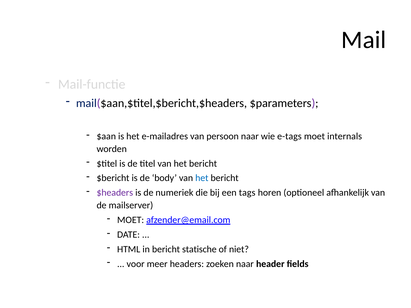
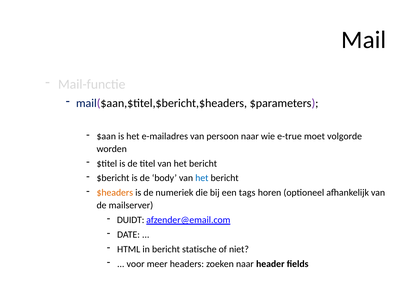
e-tags: e-tags -> e-true
internals: internals -> volgorde
$headers colour: purple -> orange
MOET at (131, 220): MOET -> DUIDT
